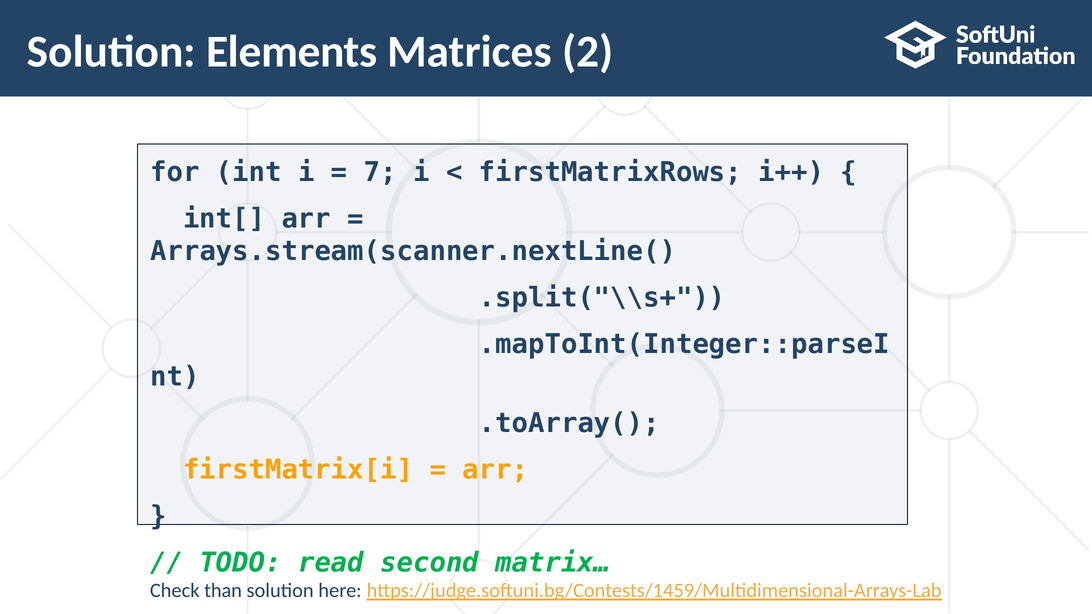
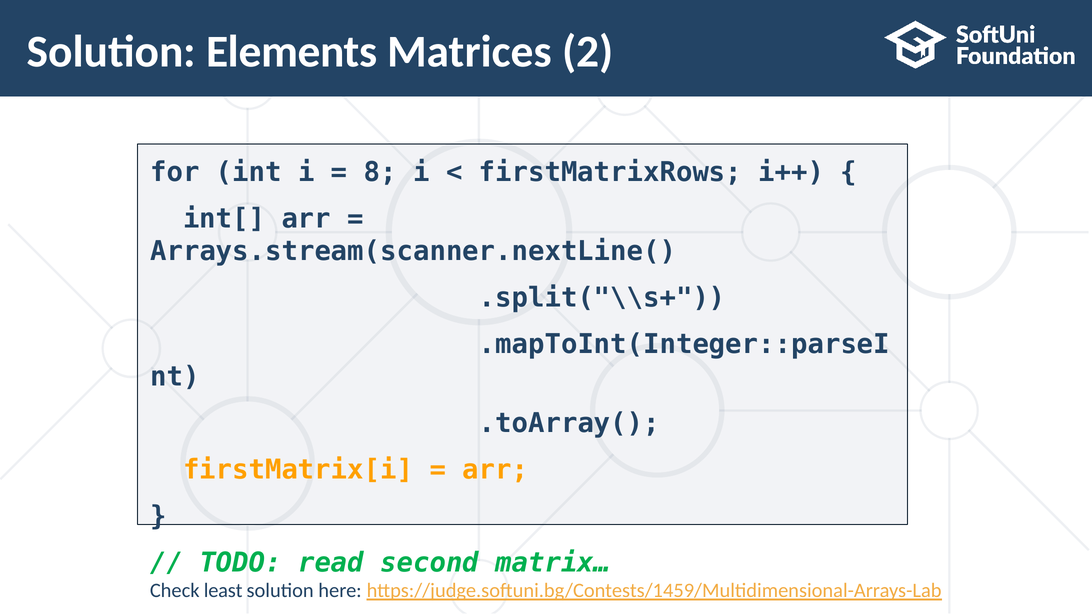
7: 7 -> 8
than: than -> least
